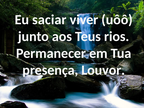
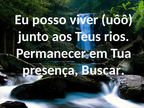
saciar: saciar -> posso
Louvor: Louvor -> Buscar
